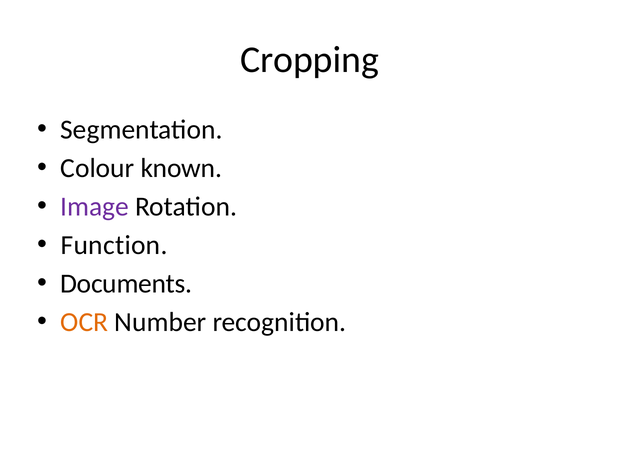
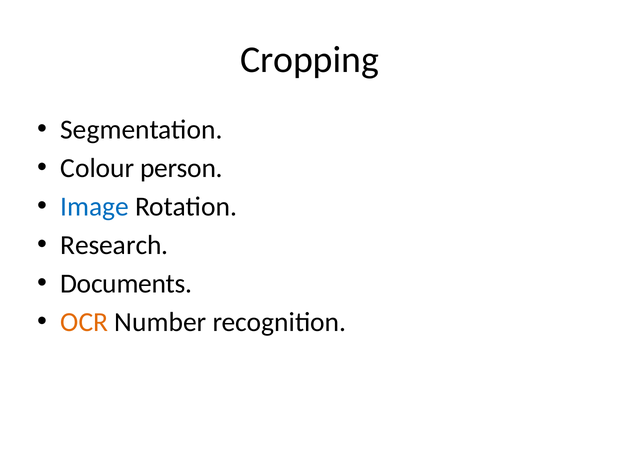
known: known -> person
Image colour: purple -> blue
Function: Function -> Research
